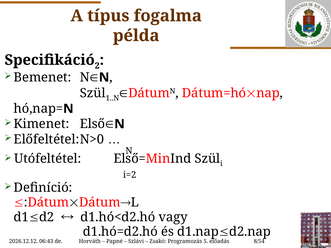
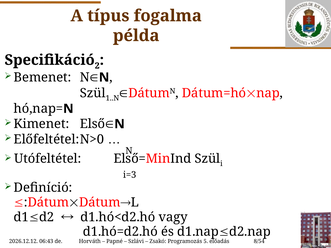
i=2: i=2 -> i=3
